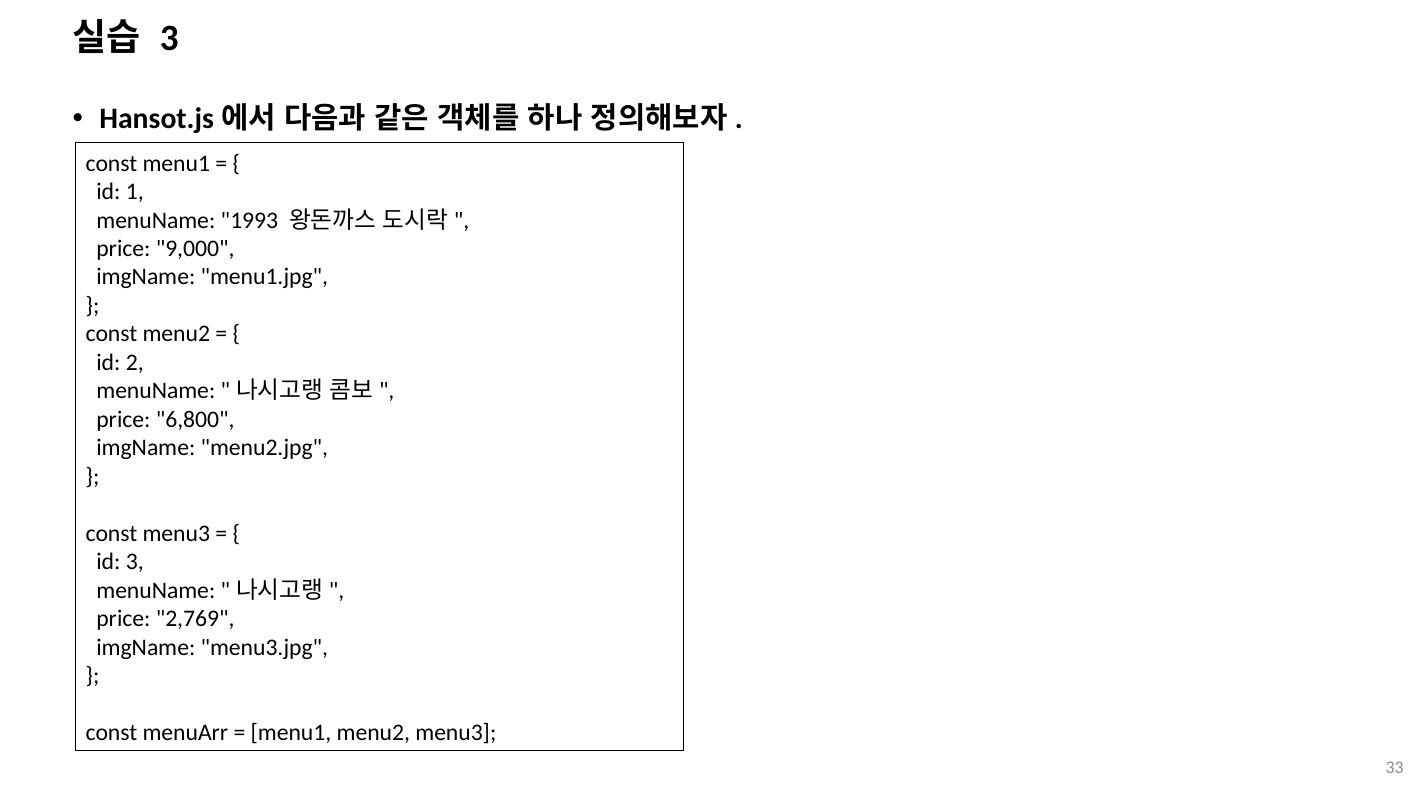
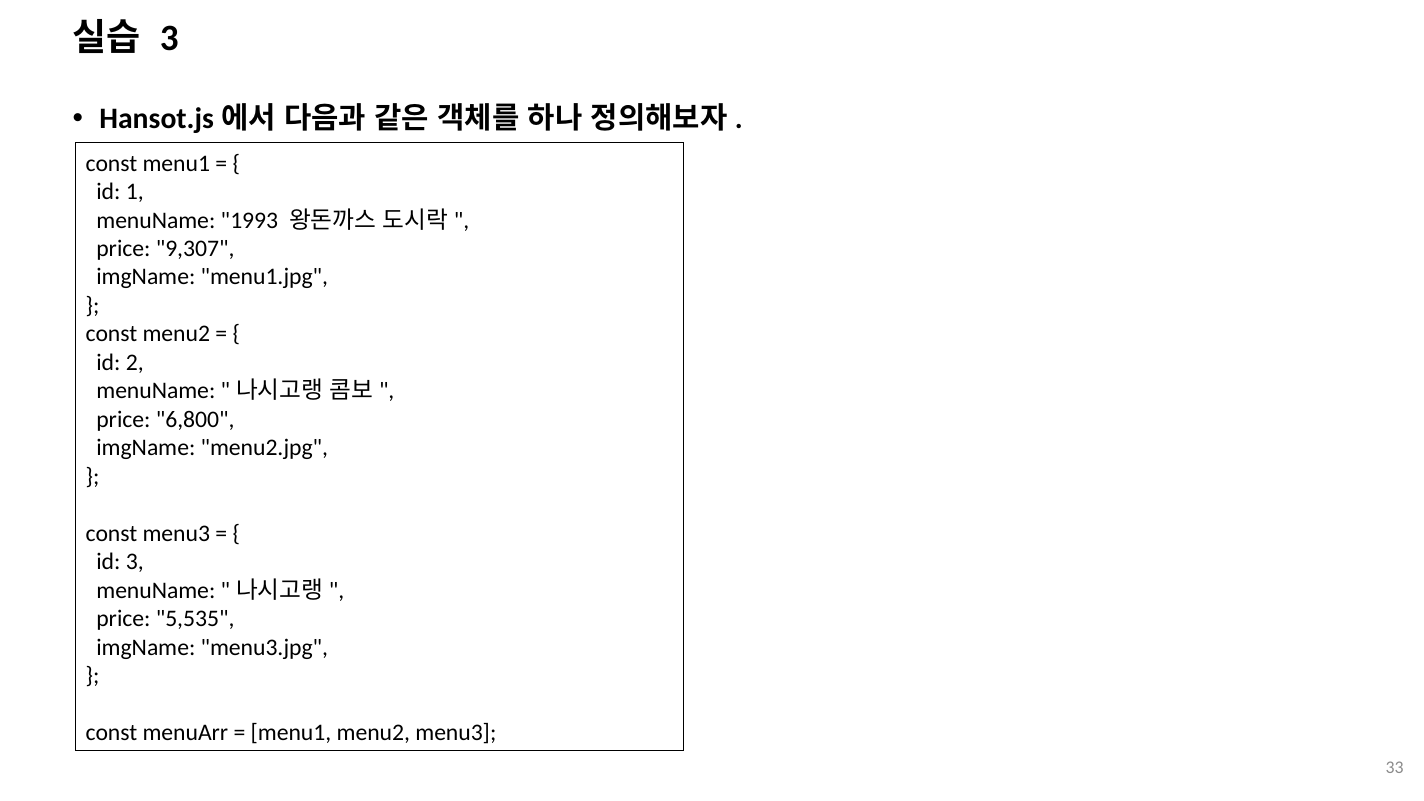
9,000: 9,000 -> 9,307
2,769: 2,769 -> 5,535
